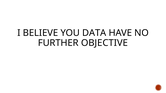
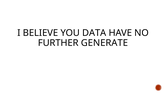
OBJECTIVE: OBJECTIVE -> GENERATE
